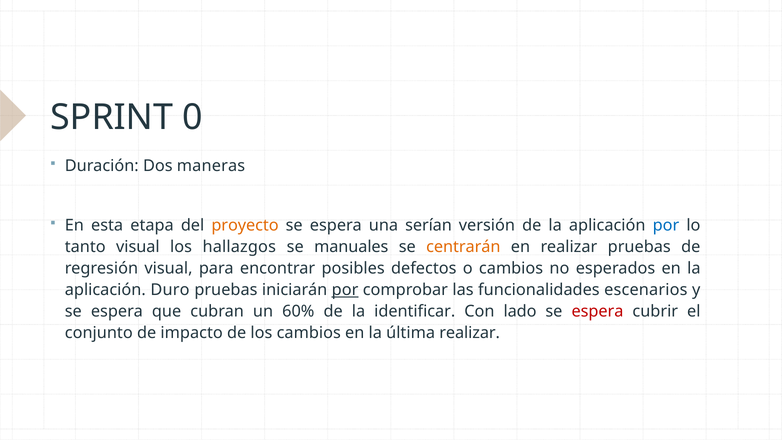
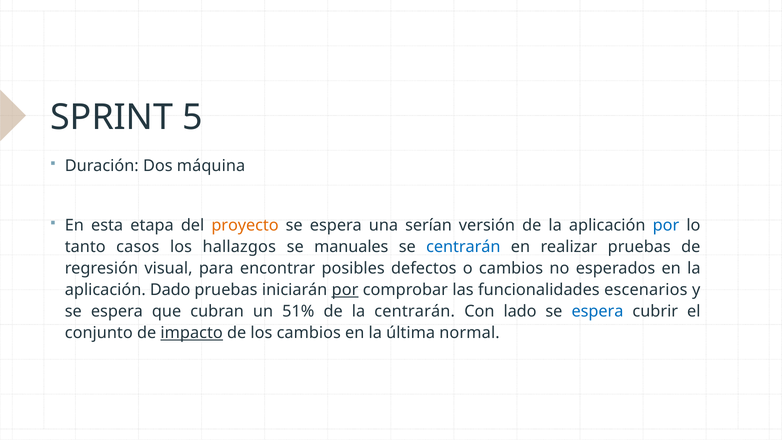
0: 0 -> 5
maneras: maneras -> máquina
tanto visual: visual -> casos
centrarán at (463, 247) colour: orange -> blue
Duro: Duro -> Dado
60%: 60% -> 51%
la identificar: identificar -> centrarán
espera at (597, 311) colour: red -> blue
impacto underline: none -> present
última realizar: realizar -> normal
